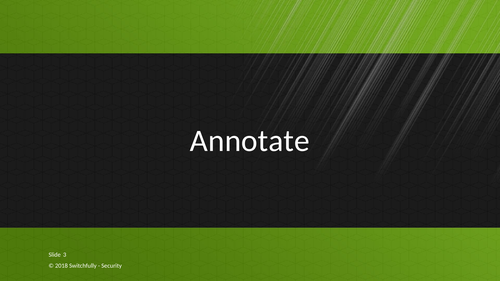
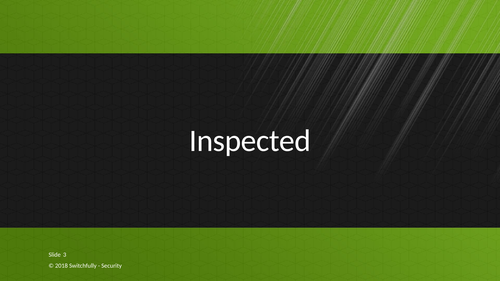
Annotate: Annotate -> Inspected
